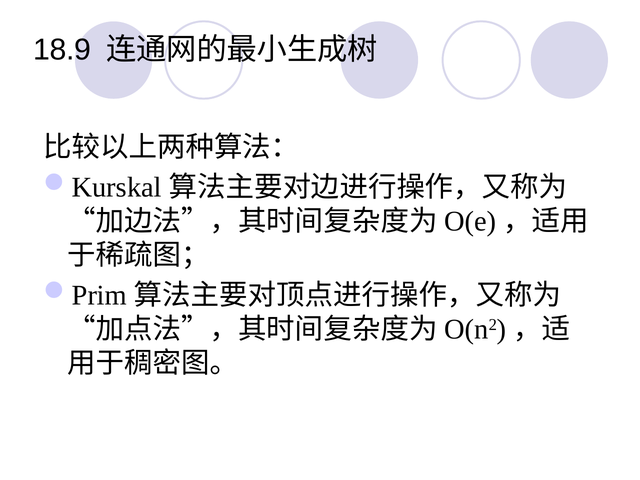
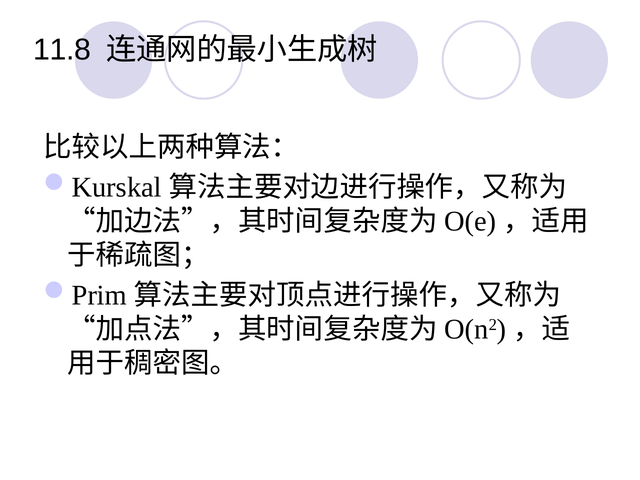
18.9: 18.9 -> 11.8
